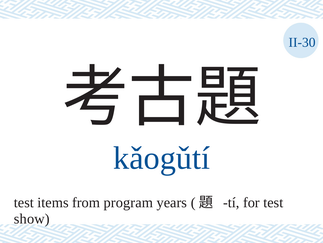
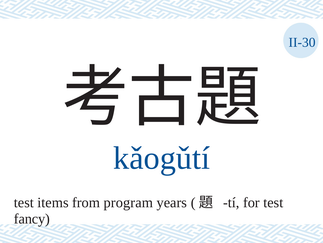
show: show -> fancy
